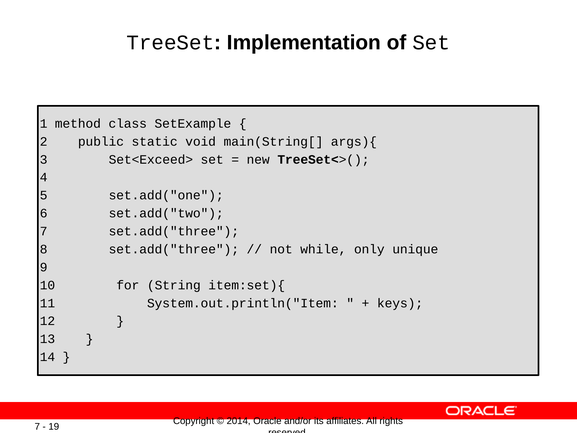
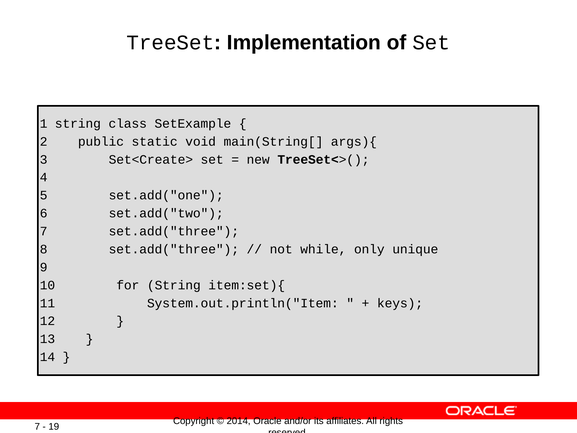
method at (78, 123): method -> string
Set<Exceed>: Set<Exceed> -> Set<Create>
